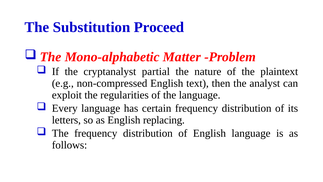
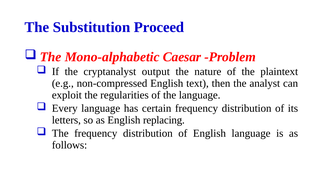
Matter: Matter -> Caesar
partial: partial -> output
